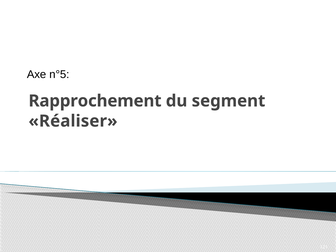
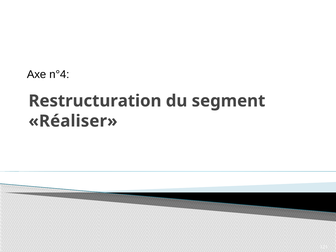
n°5: n°5 -> n°4
Rapprochement: Rapprochement -> Restructuration
